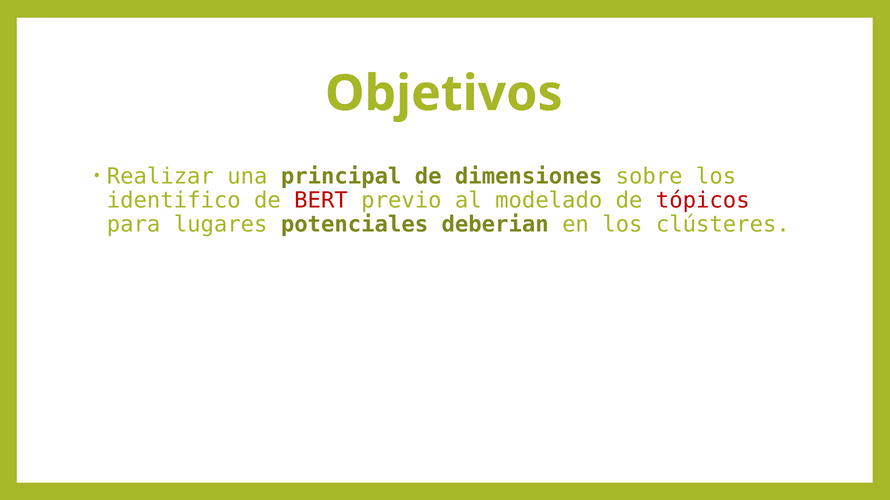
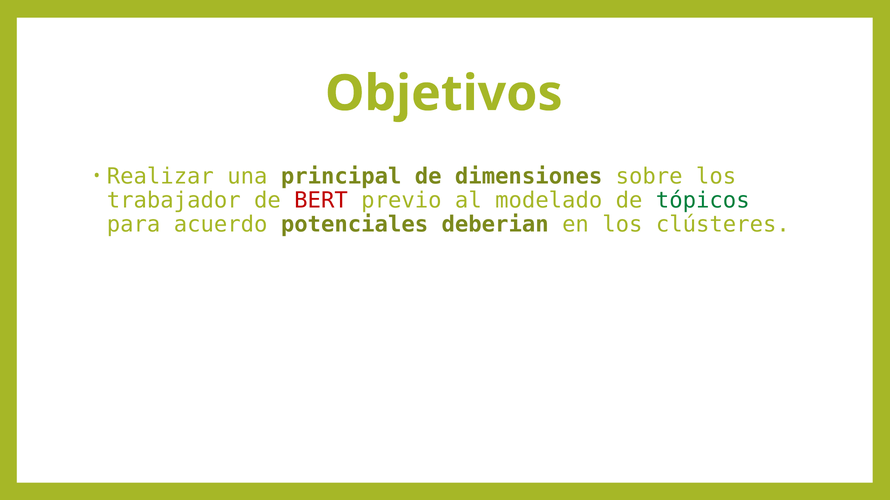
identifico: identifico -> trabajador
tópicos colour: red -> green
lugares: lugares -> acuerdo
